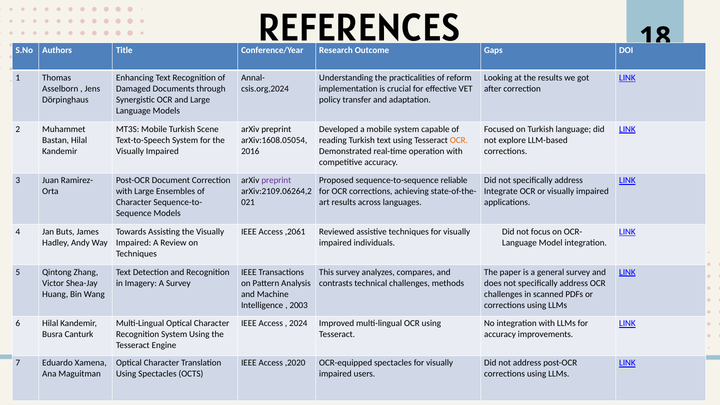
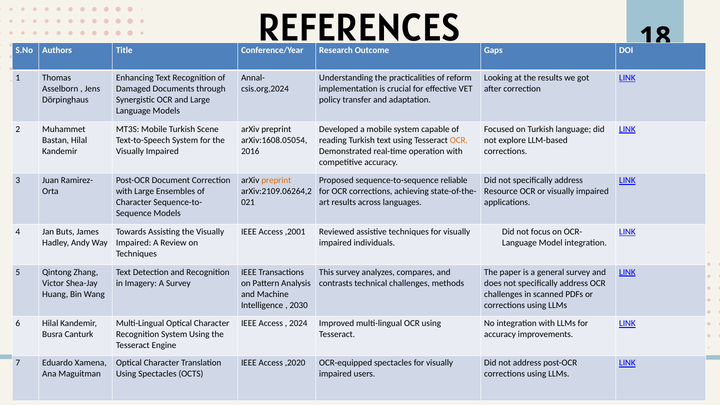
preprint at (276, 180) colour: purple -> orange
Integrate: Integrate -> Resource
,2061: ,2061 -> ,2001
2003: 2003 -> 2030
